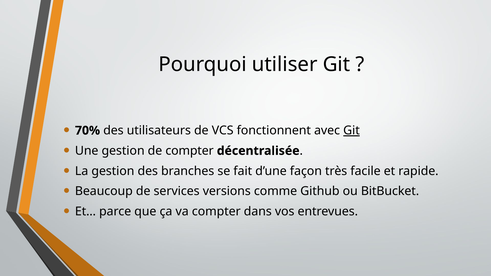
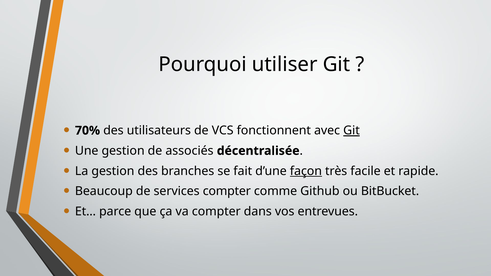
de compter: compter -> associés
façon underline: none -> present
services versions: versions -> compter
